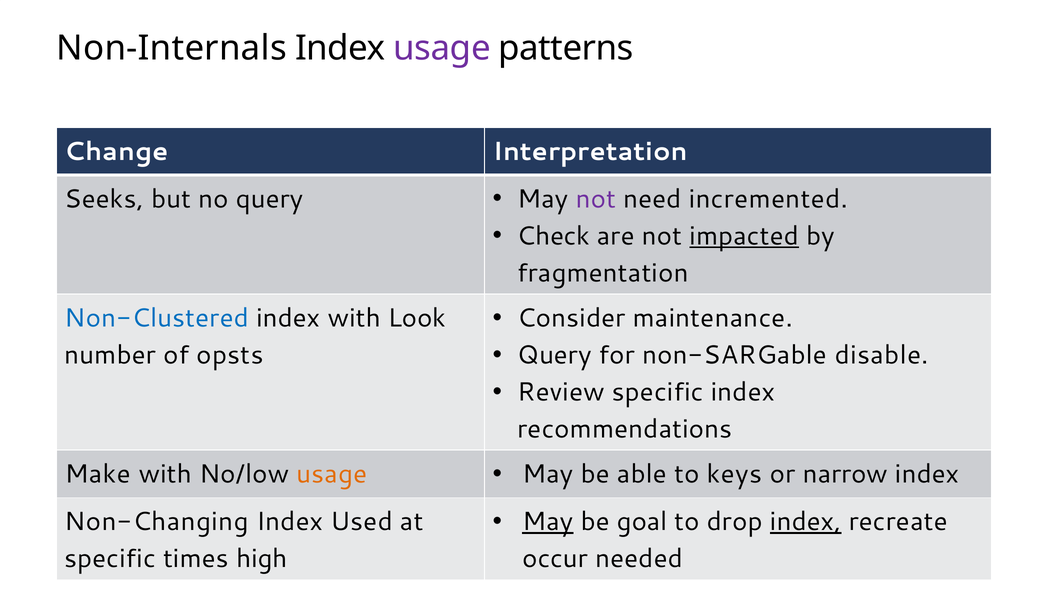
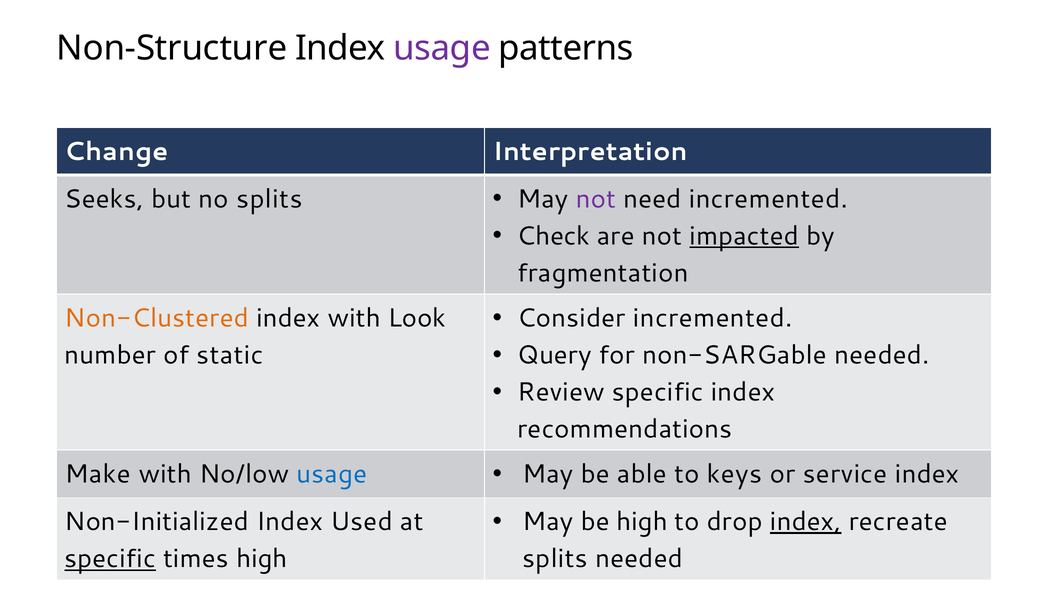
Non-Internals: Non-Internals -> Non-Structure
no query: query -> splits
Consider maintenance: maintenance -> incremented
Non-Clustered colour: blue -> orange
non-SARGable disable: disable -> needed
opsts: opsts -> static
usage at (332, 475) colour: orange -> blue
narrow: narrow -> service
May at (548, 522) underline: present -> none
be goal: goal -> high
Non-Changing: Non-Changing -> Non-Initialized
specific at (110, 559) underline: none -> present
occur at (555, 559): occur -> splits
